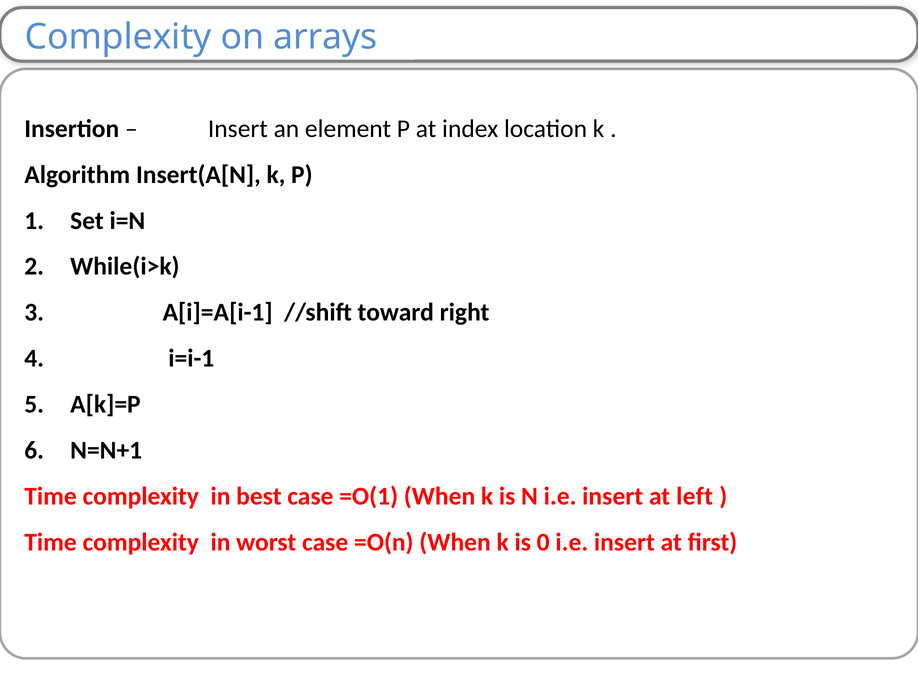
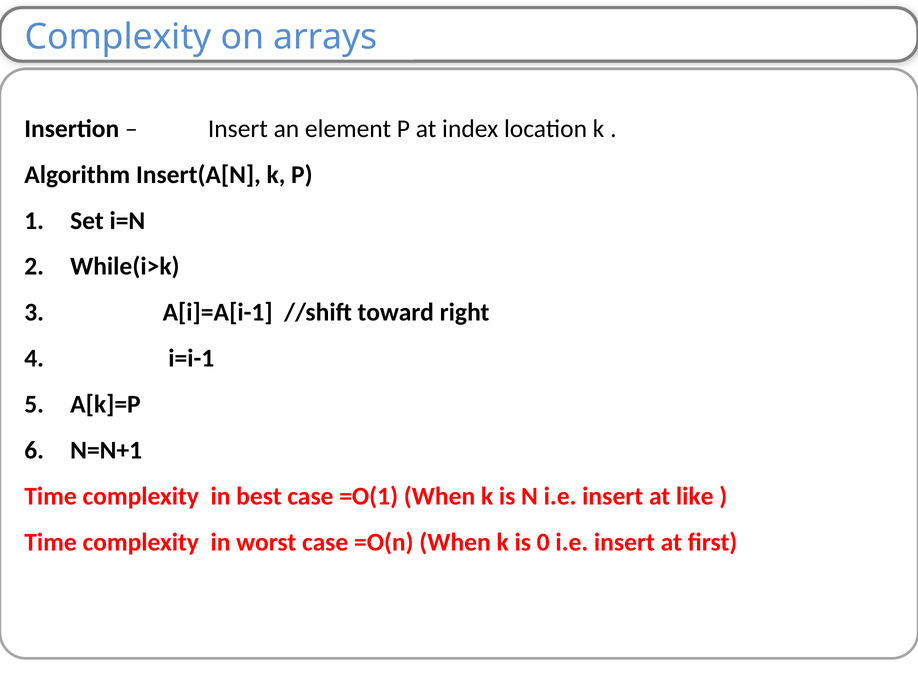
left: left -> like
